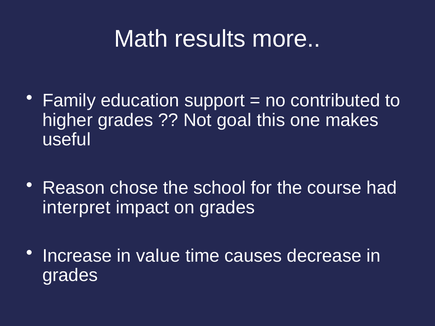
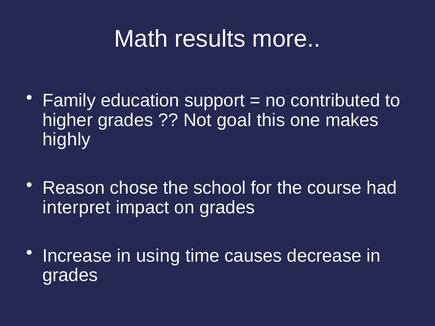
useful: useful -> highly
value: value -> using
